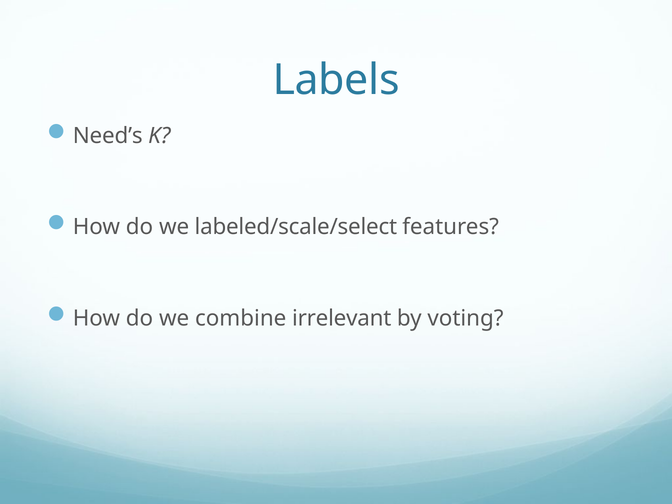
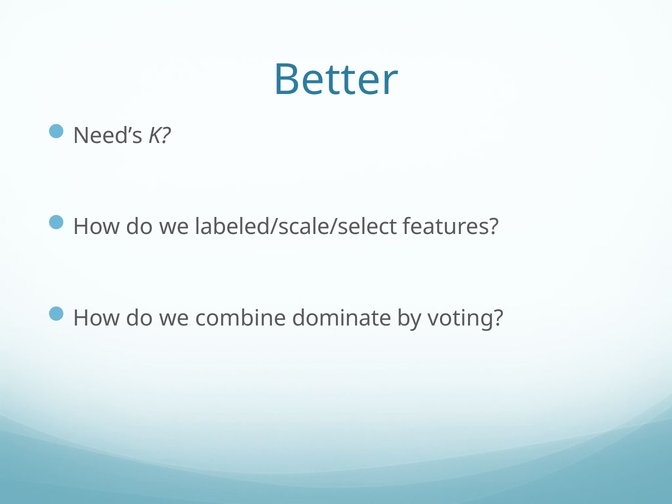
Labels: Labels -> Better
irrelevant: irrelevant -> dominate
